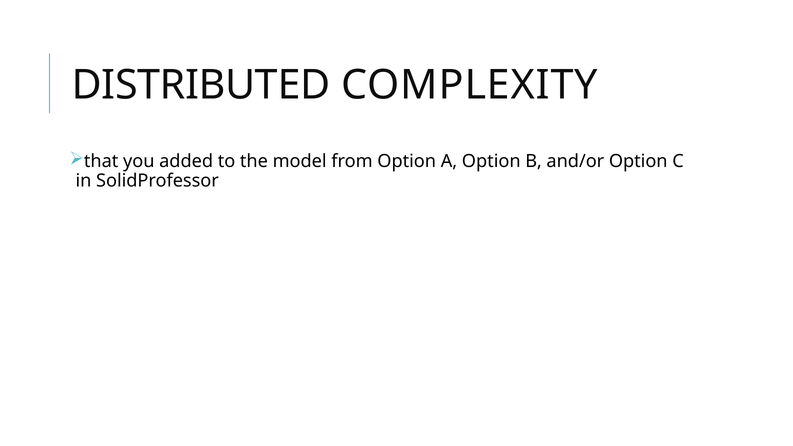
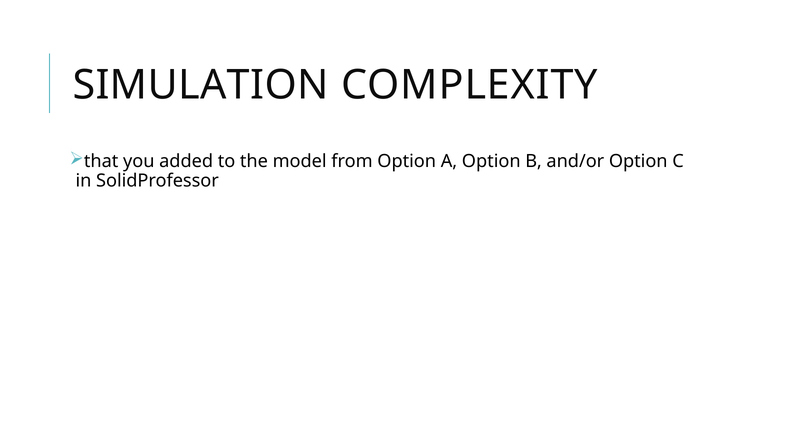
DISTRIBUTED: DISTRIBUTED -> SIMULATION
